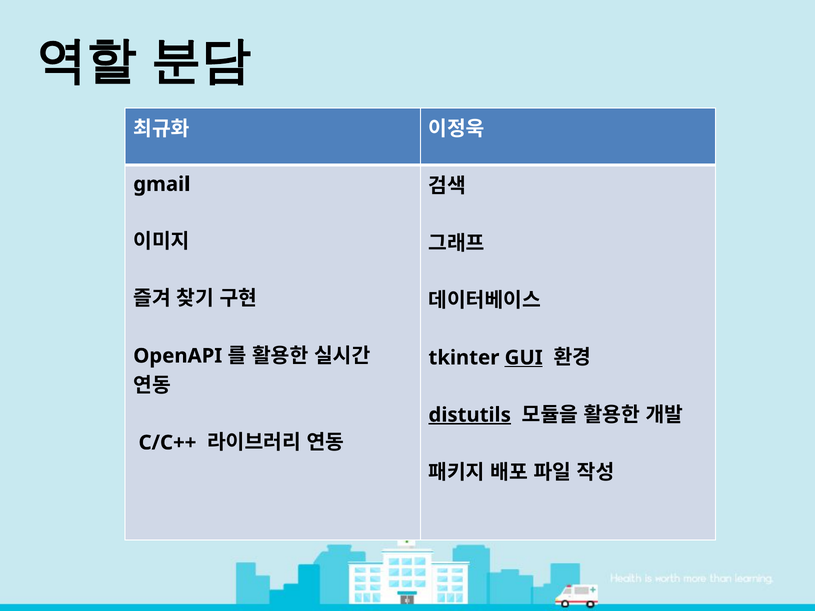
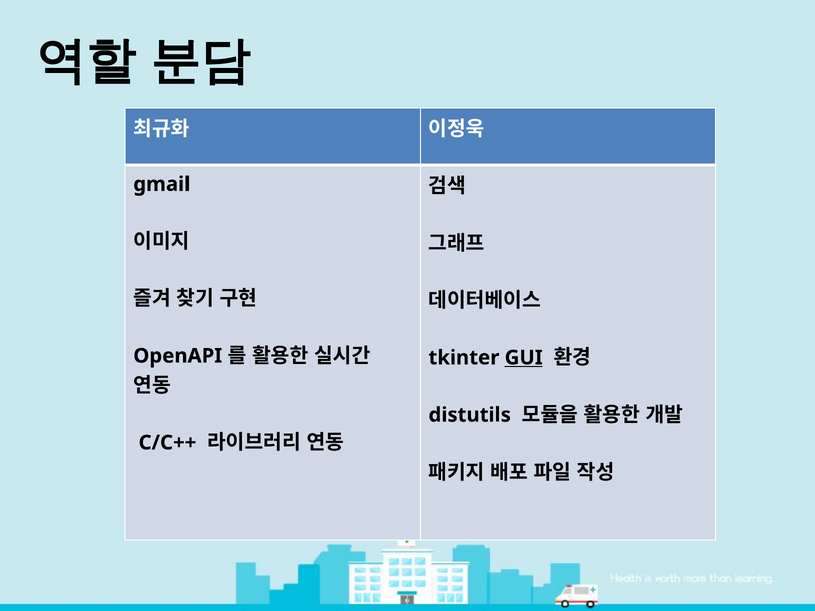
distutils underline: present -> none
